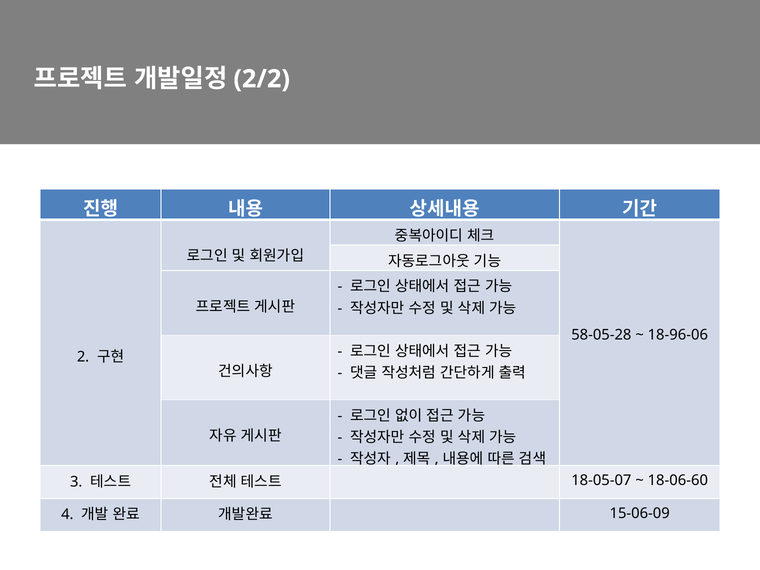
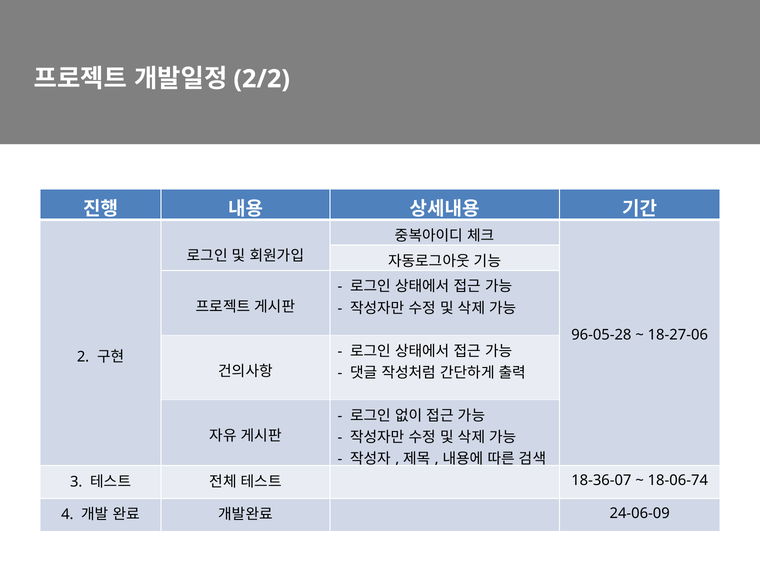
58-05-28: 58-05-28 -> 96-05-28
18-96-06: 18-96-06 -> 18-27-06
18-05-07: 18-05-07 -> 18-36-07
18-06-60: 18-06-60 -> 18-06-74
15-06-09: 15-06-09 -> 24-06-09
